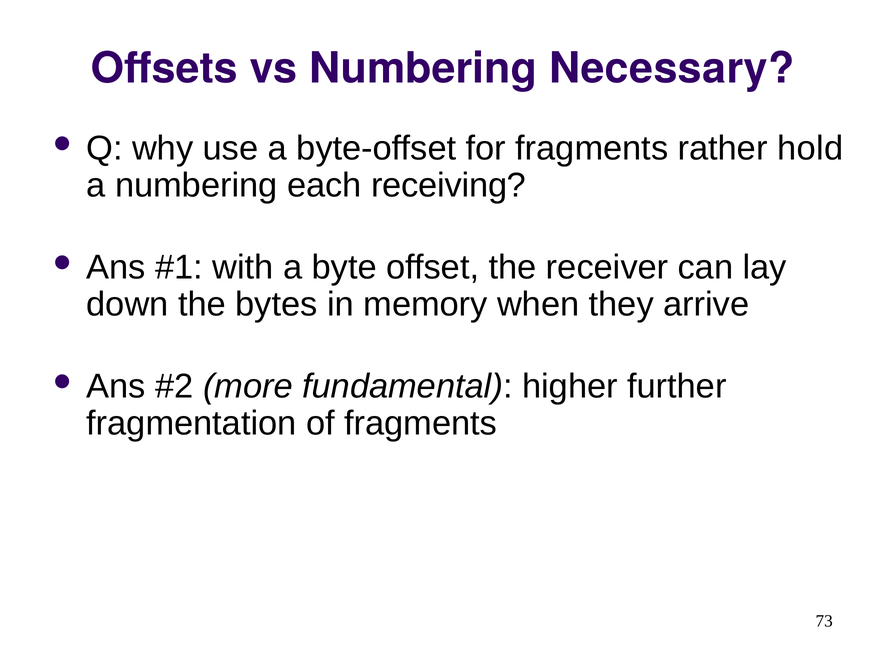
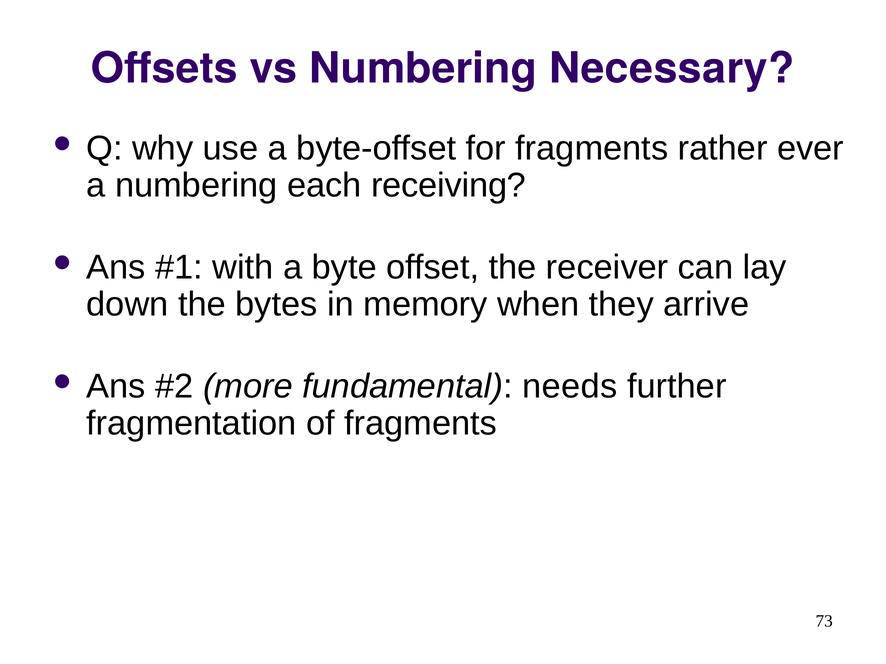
hold: hold -> ever
higher: higher -> needs
